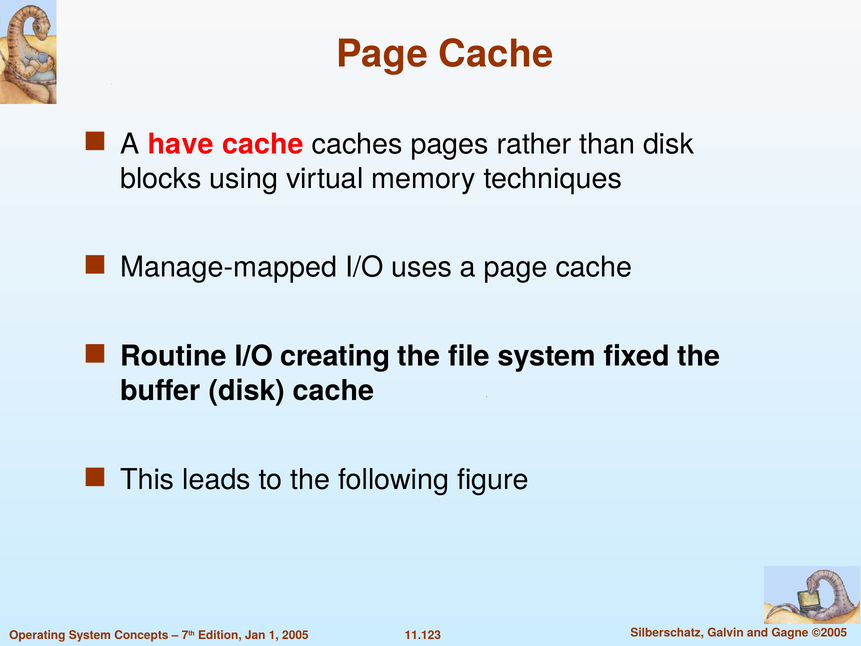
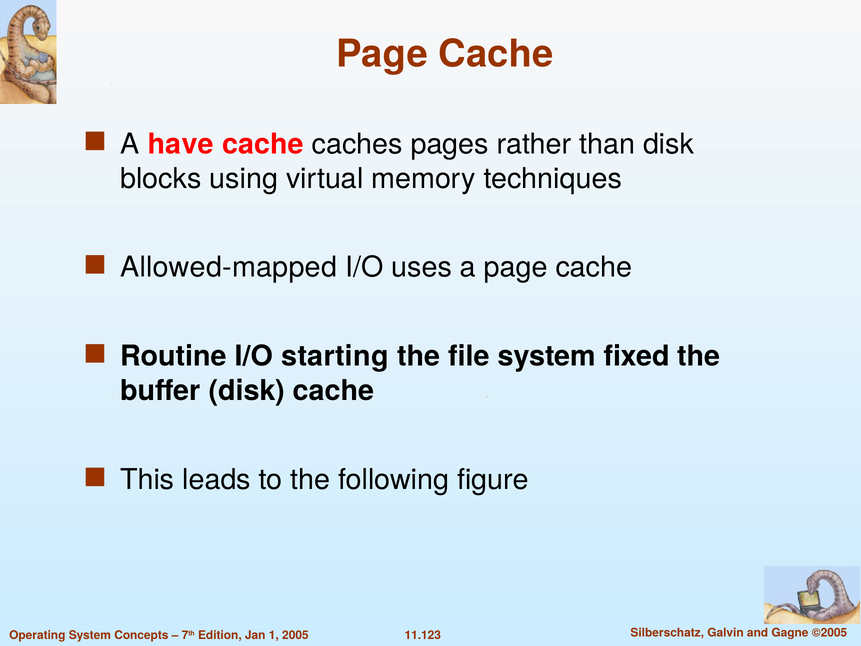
Manage-mapped: Manage-mapped -> Allowed-mapped
creating: creating -> starting
